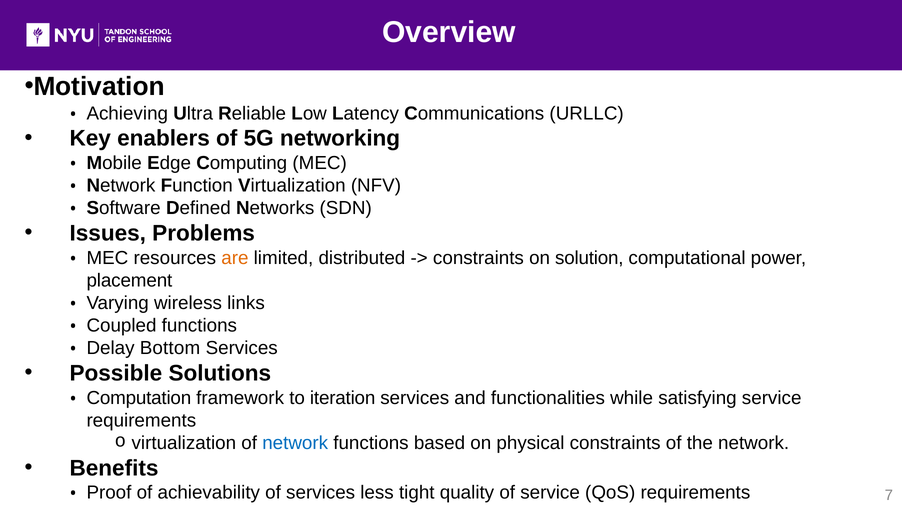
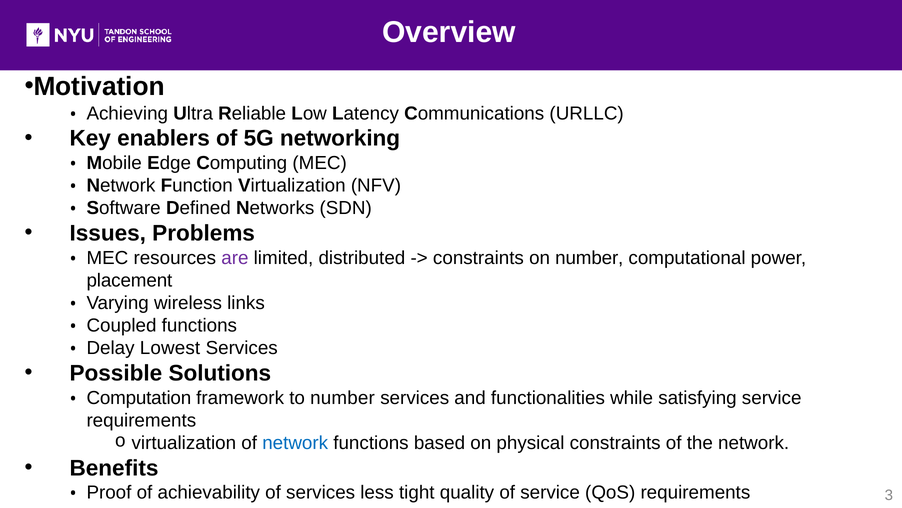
are colour: orange -> purple
on solution: solution -> number
Bottom: Bottom -> Lowest
to iteration: iteration -> number
7: 7 -> 3
